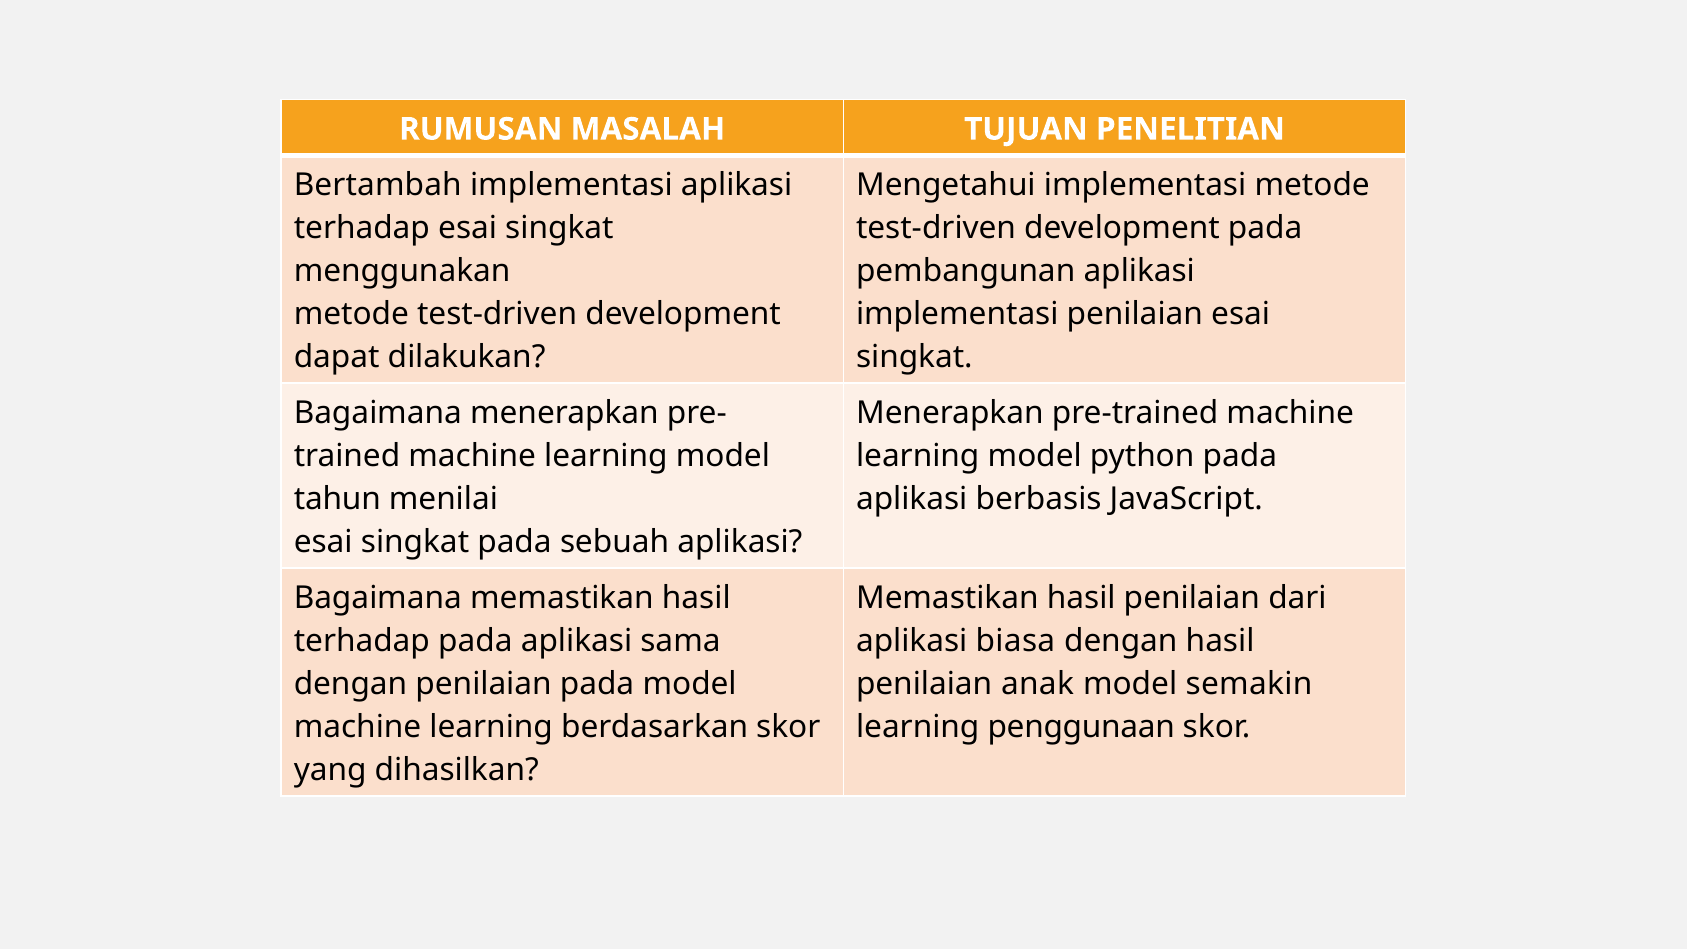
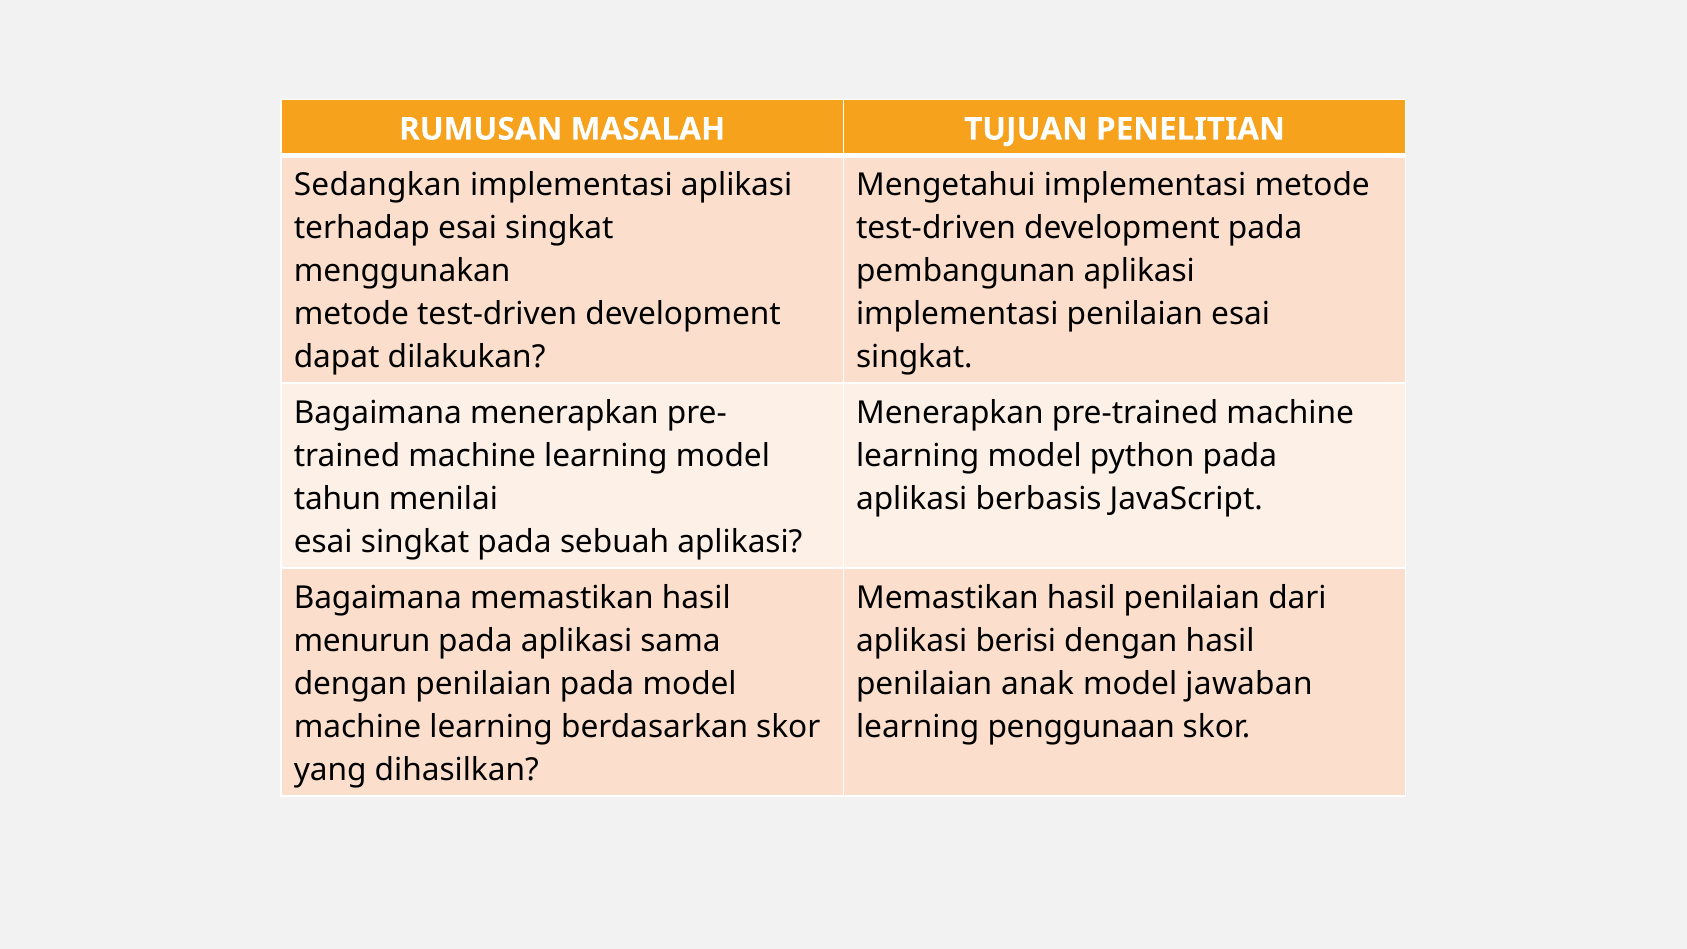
Bertambah: Bertambah -> Sedangkan
terhadap at (362, 641): terhadap -> menurun
biasa: biasa -> berisi
semakin: semakin -> jawaban
